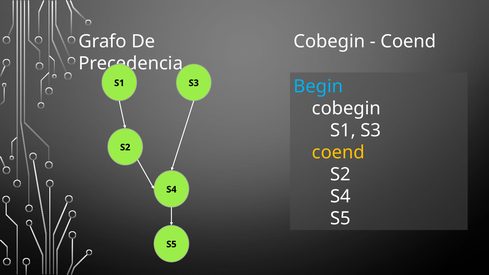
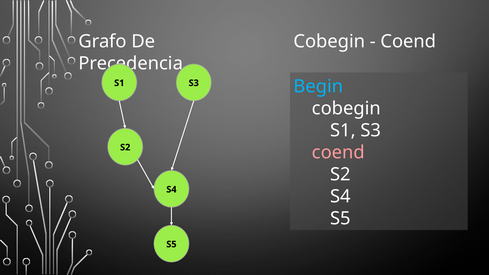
coend at (338, 153) colour: yellow -> pink
